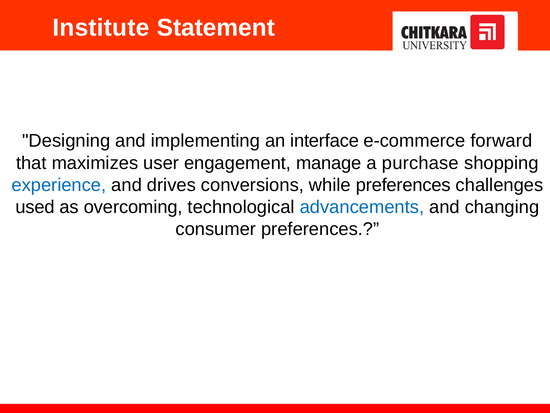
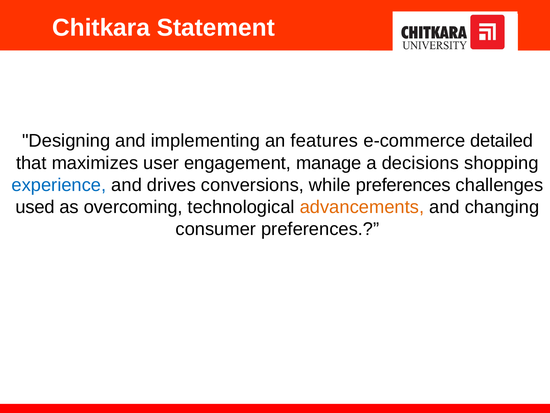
Institute: Institute -> Chitkara
interface: interface -> features
forward: forward -> detailed
purchase: purchase -> decisions
advancements colour: blue -> orange
